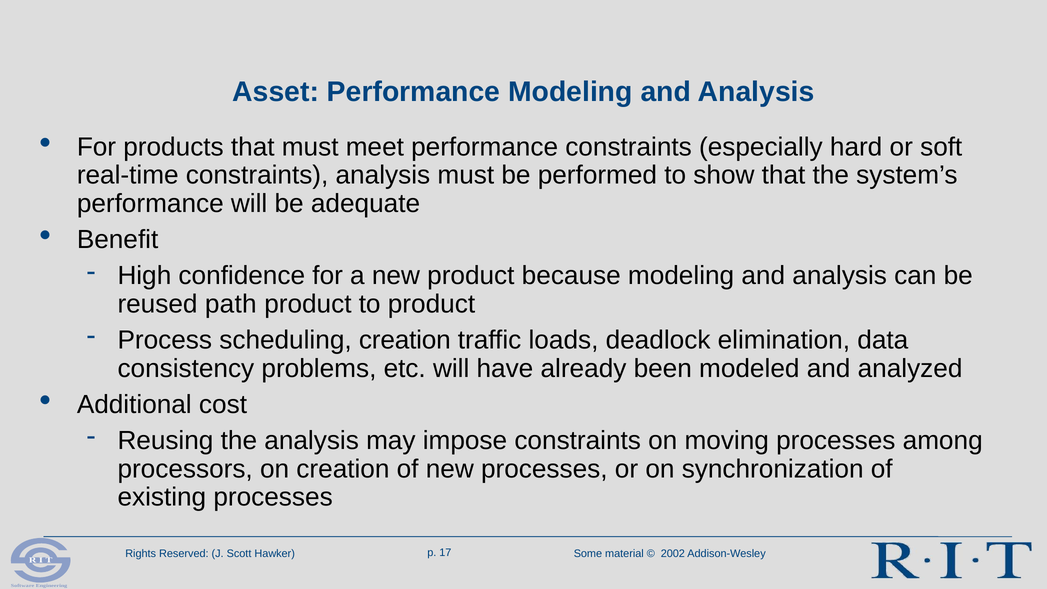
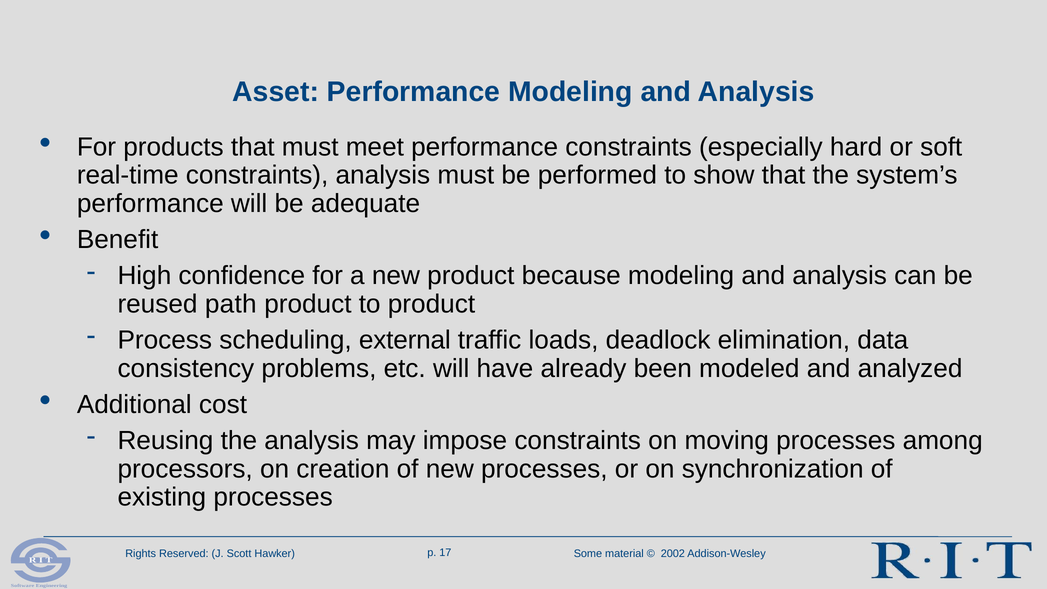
scheduling creation: creation -> external
